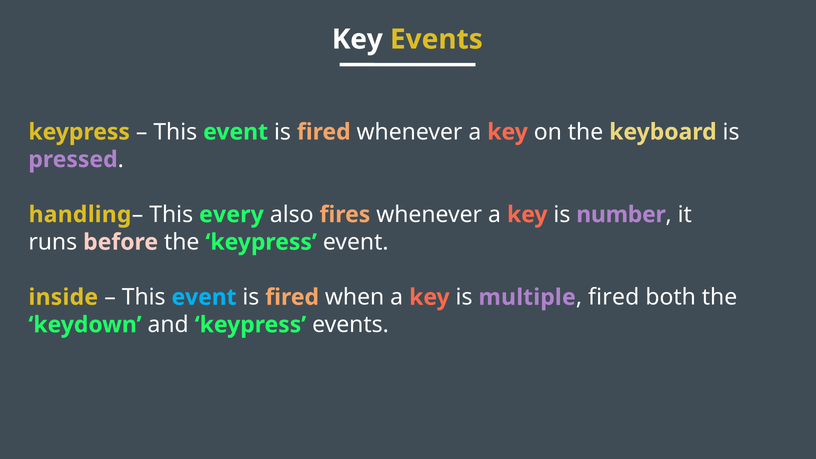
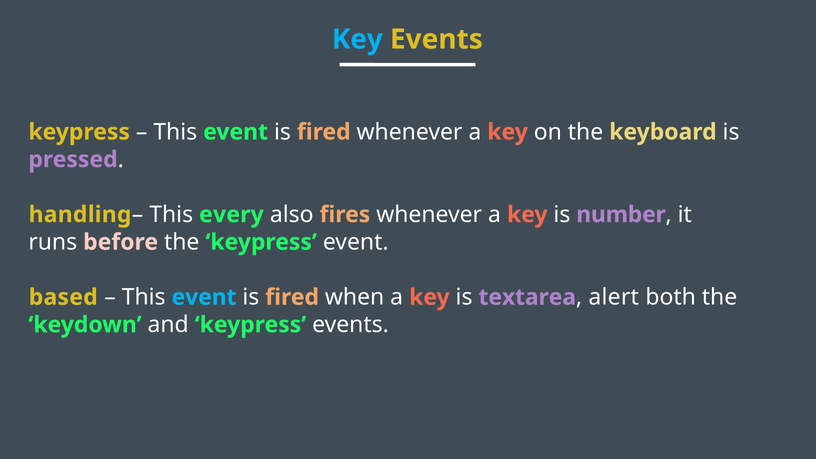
Key at (357, 39) colour: white -> light blue
inside: inside -> based
multiple: multiple -> textarea
fired at (614, 297): fired -> alert
